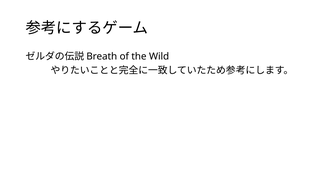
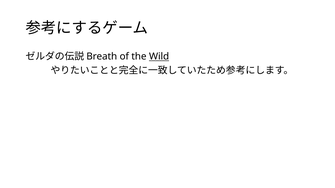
Wild underline: none -> present
